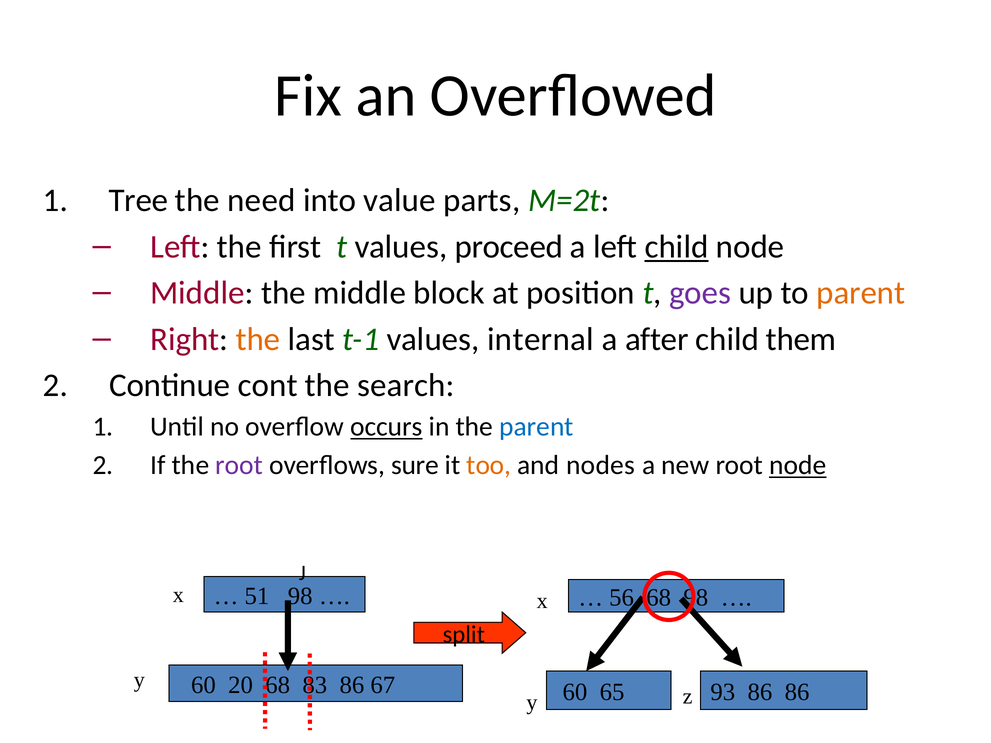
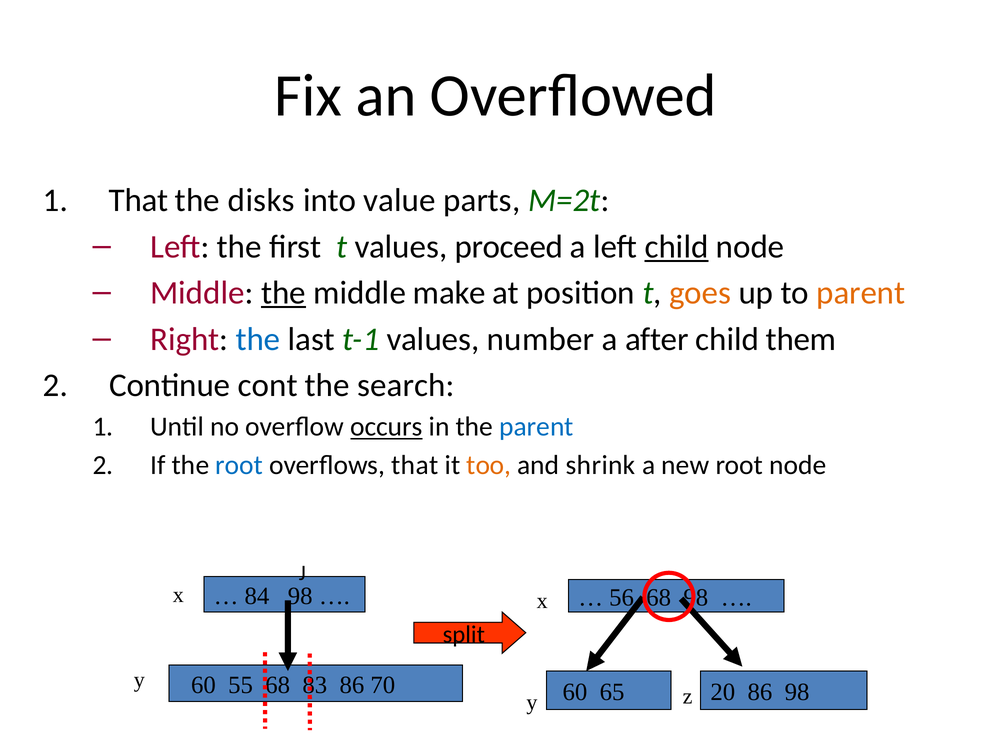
Tree at (138, 201): Tree -> That
need: need -> disks
the at (283, 293) underline: none -> present
block: block -> make
goes colour: purple -> orange
the at (258, 339) colour: orange -> blue
internal: internal -> number
root at (239, 465) colour: purple -> blue
overflows sure: sure -> that
nodes: nodes -> shrink
node at (798, 465) underline: present -> none
51: 51 -> 84
20: 20 -> 55
67: 67 -> 70
93: 93 -> 20
86 86: 86 -> 98
